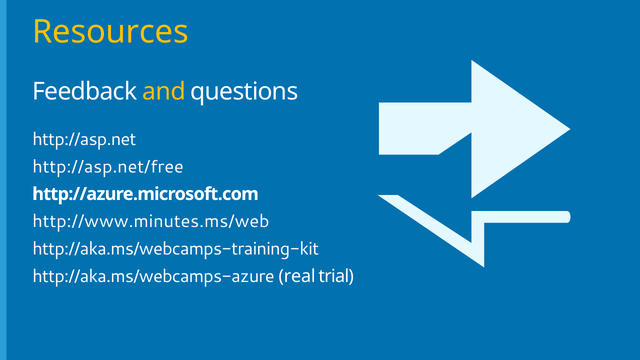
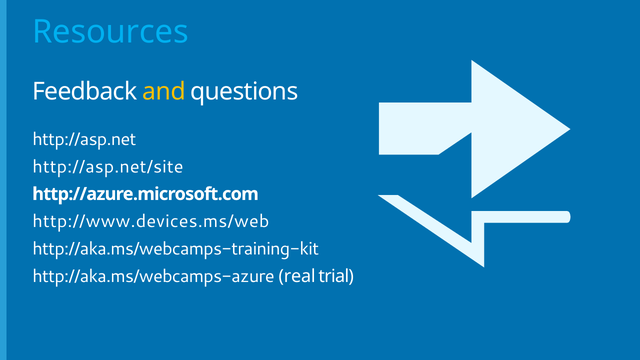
Resources colour: yellow -> light blue
http://asp.net/free: http://asp.net/free -> http://asp.net/site
http://www.minutes.ms/web: http://www.minutes.ms/web -> http://www.devices.ms/web
